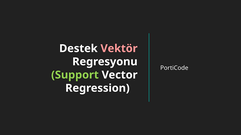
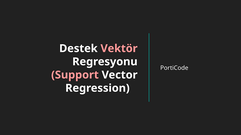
Support colour: light green -> pink
